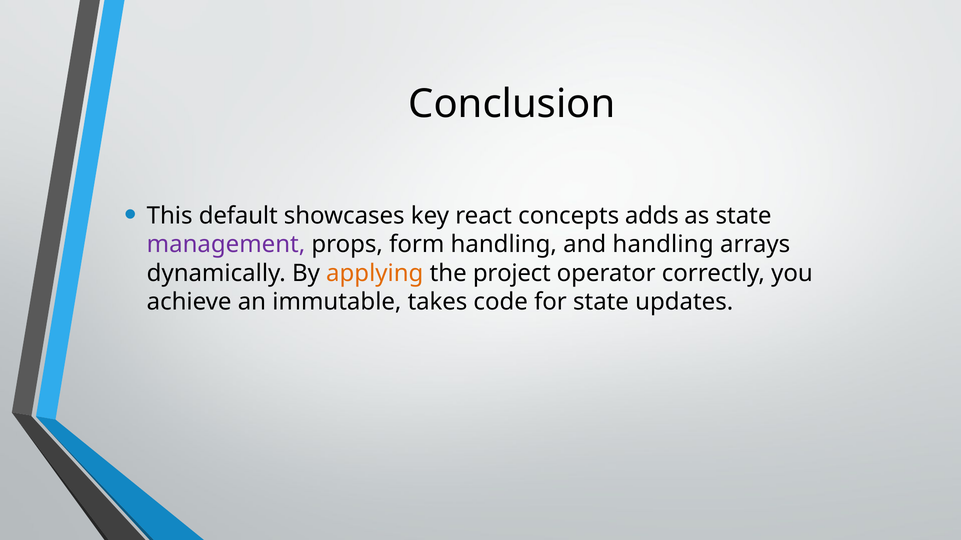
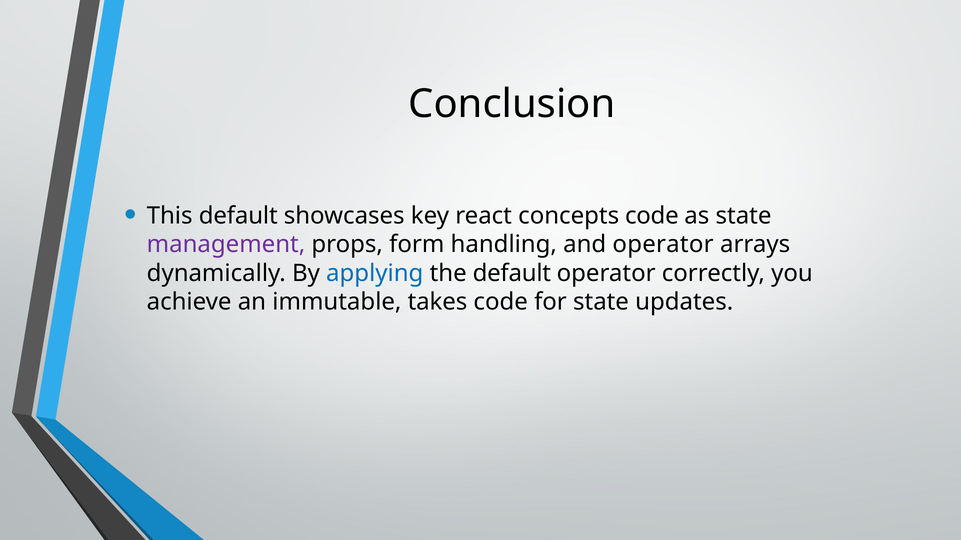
concepts adds: adds -> code
and handling: handling -> operator
applying colour: orange -> blue
the project: project -> default
